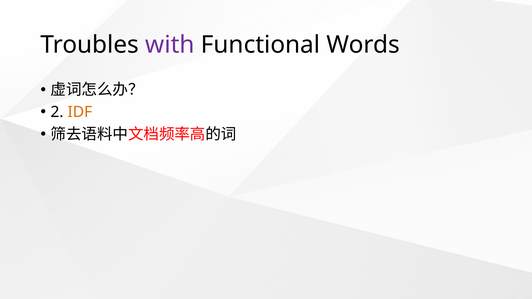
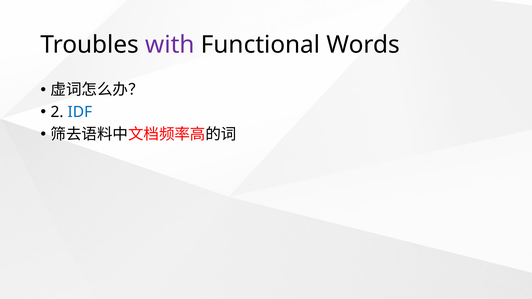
IDF colour: orange -> blue
